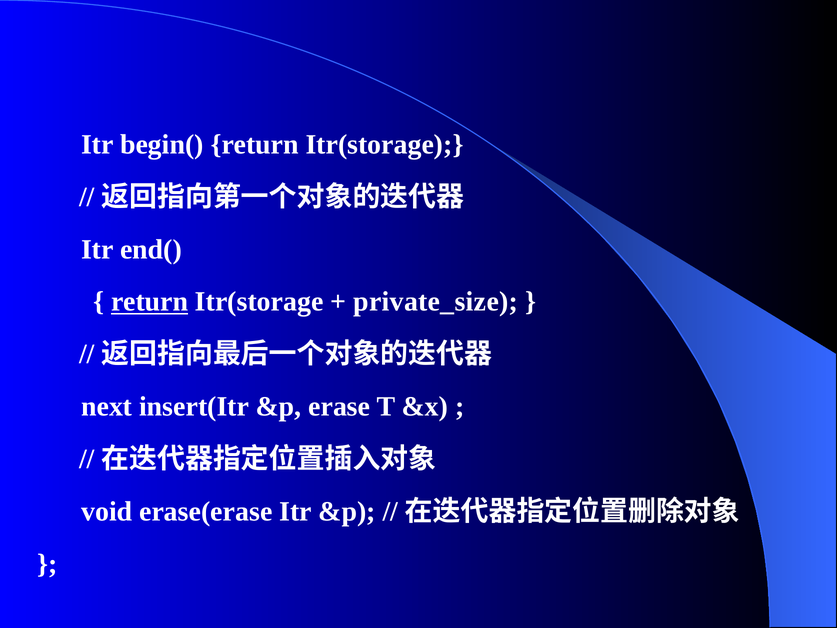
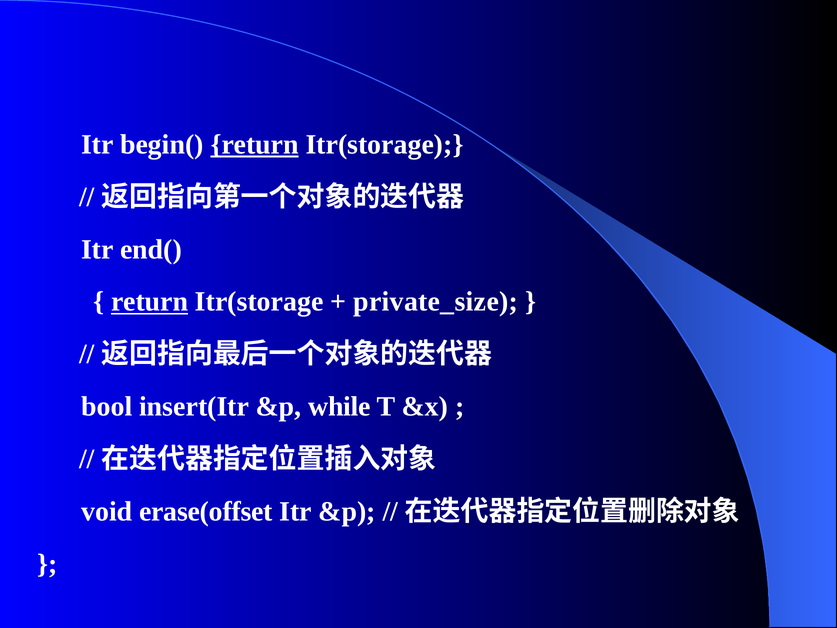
return at (255, 144) underline: none -> present
next: next -> bool
erase: erase -> while
erase(erase: erase(erase -> erase(offset
